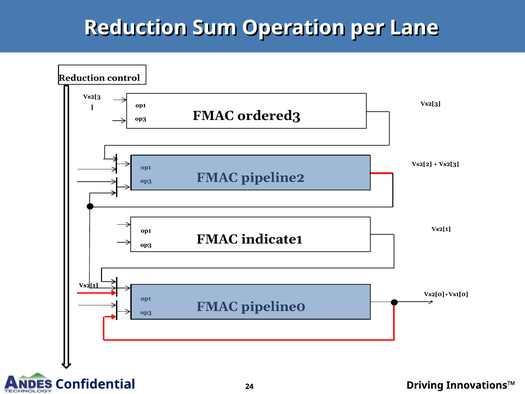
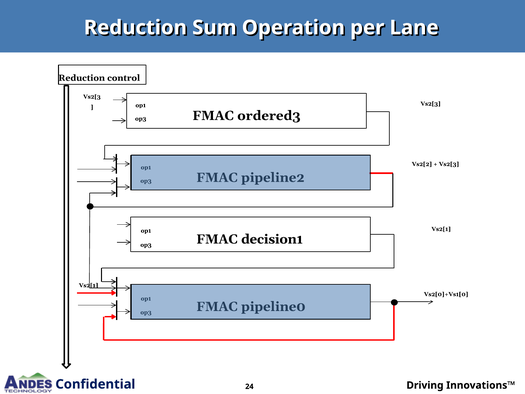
indicate1: indicate1 -> decision1
